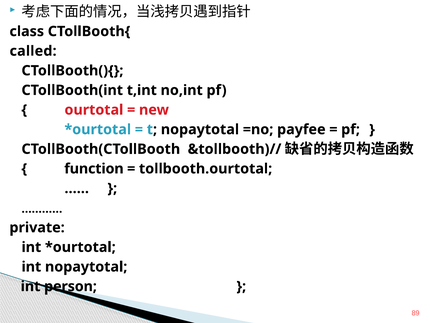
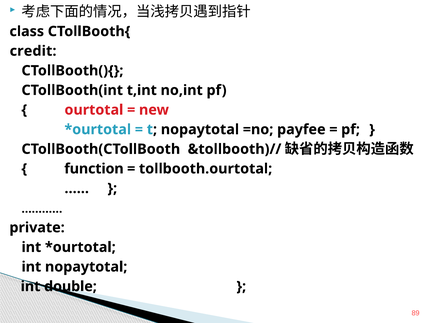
called: called -> credit
person: person -> double
